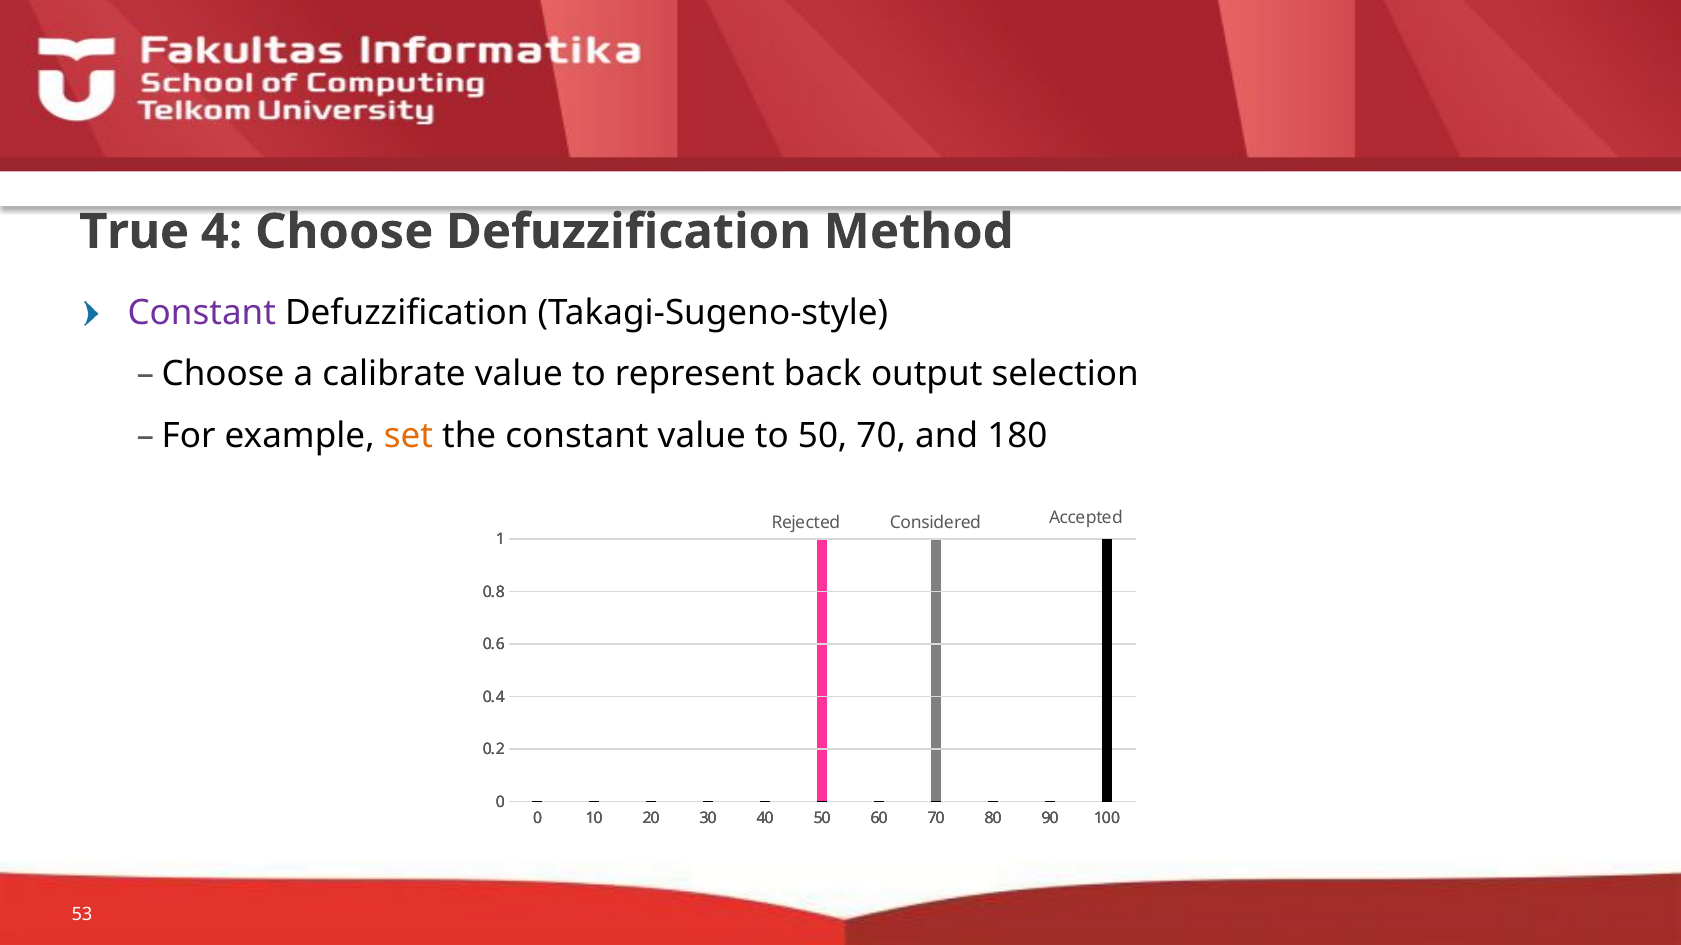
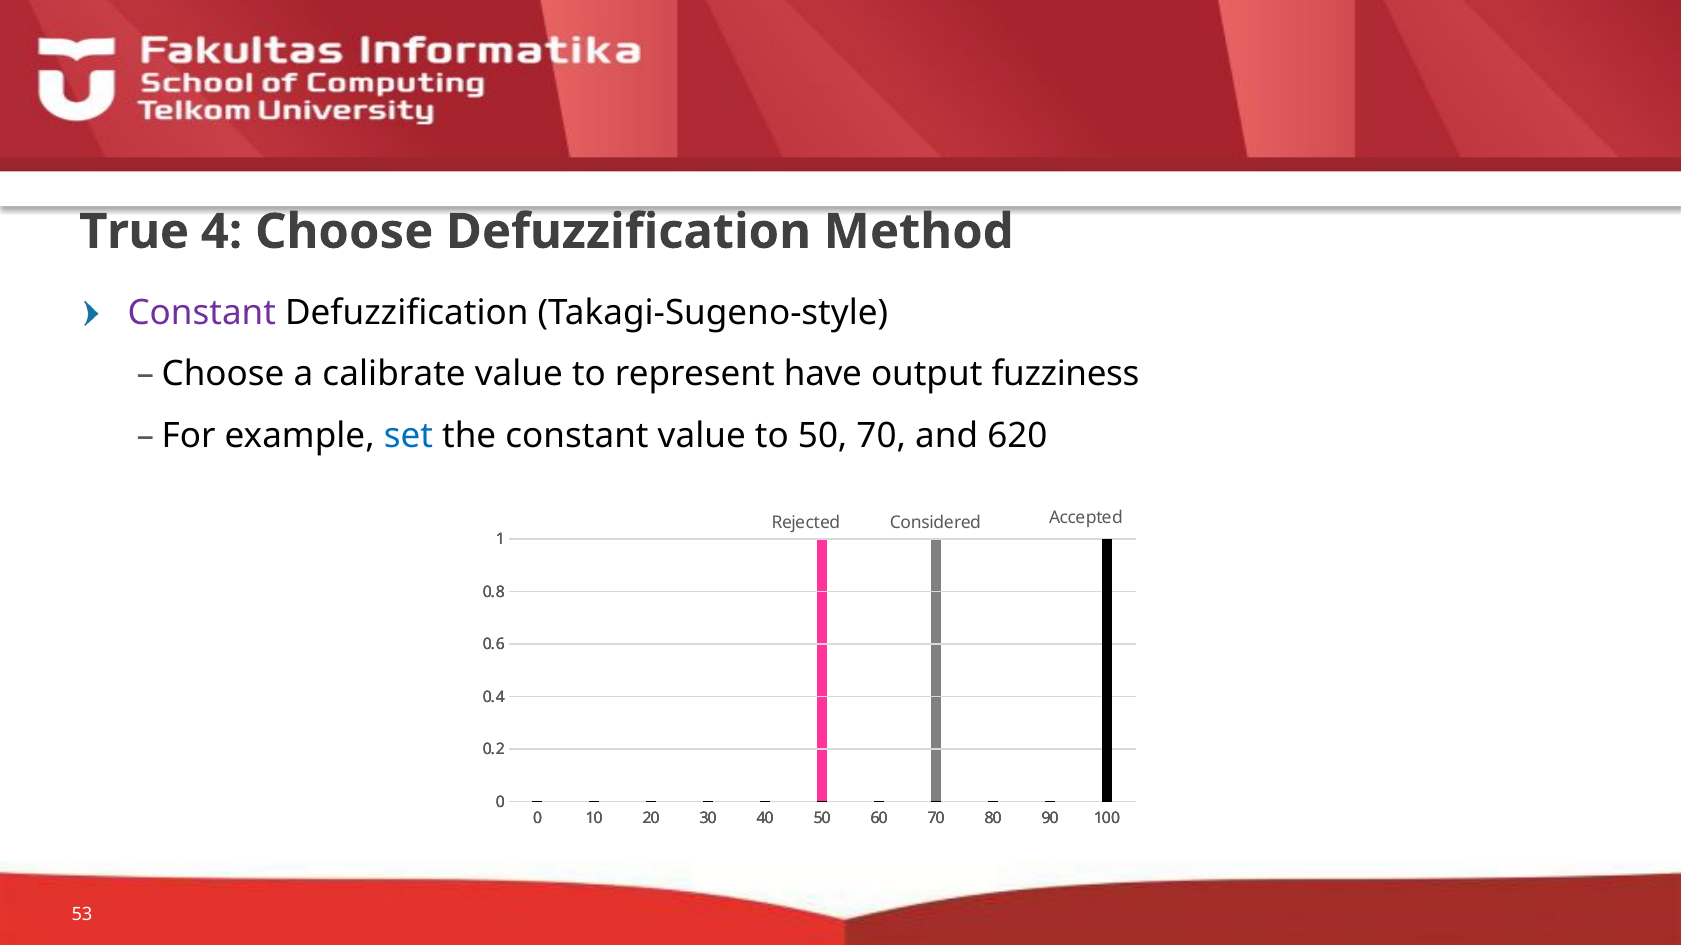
back: back -> have
selection: selection -> fuzziness
set colour: orange -> blue
180: 180 -> 620
